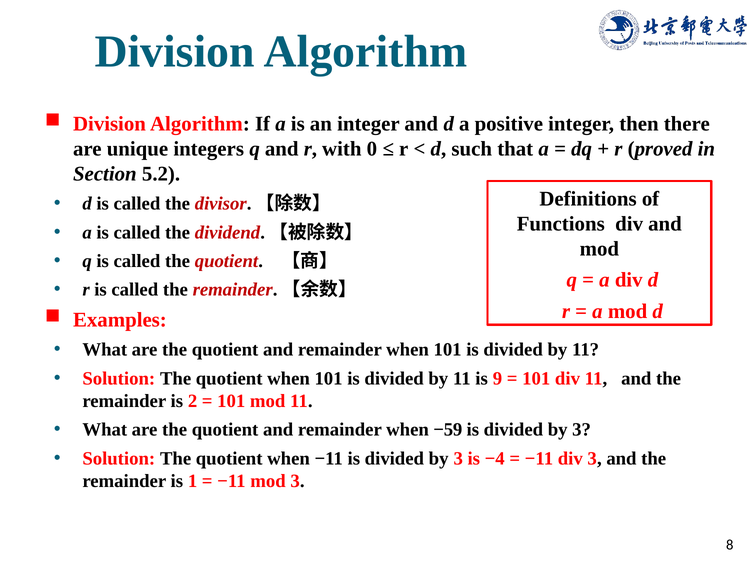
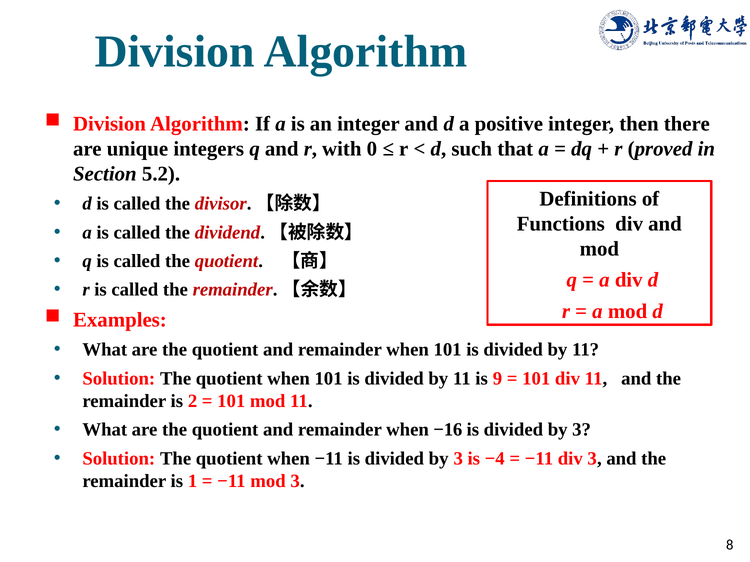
−59: −59 -> −16
